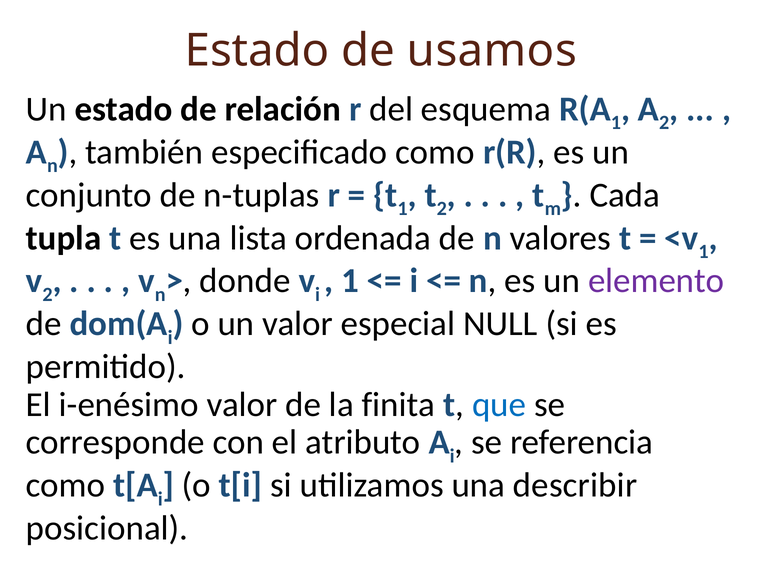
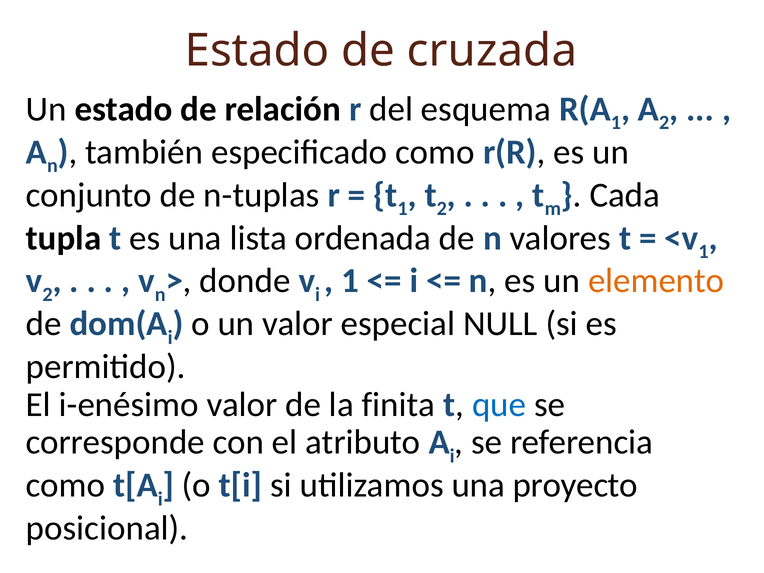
usamos: usamos -> cruzada
elemento colour: purple -> orange
describir: describir -> proyecto
